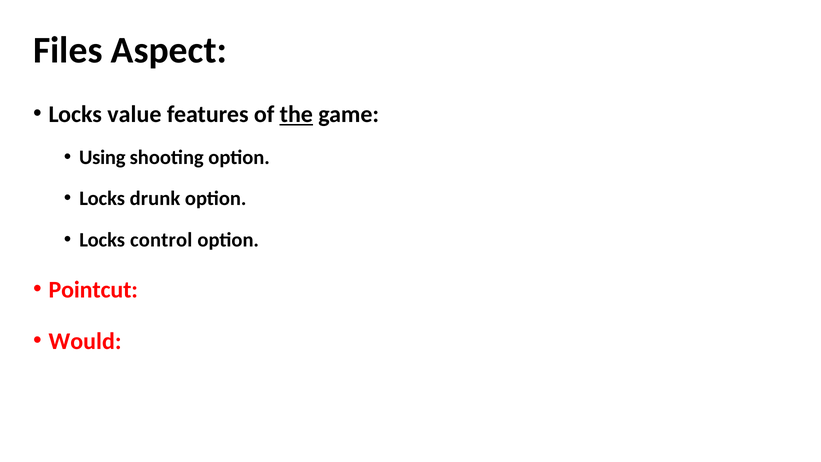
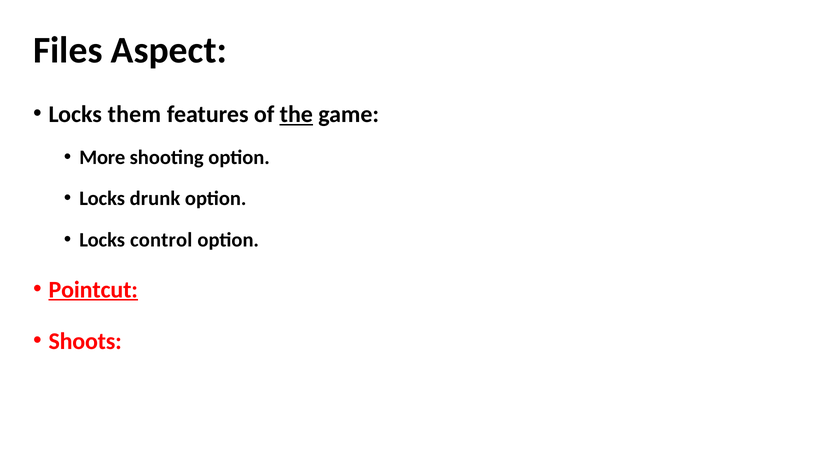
value: value -> them
Using: Using -> More
Pointcut underline: none -> present
Would: Would -> Shoots
